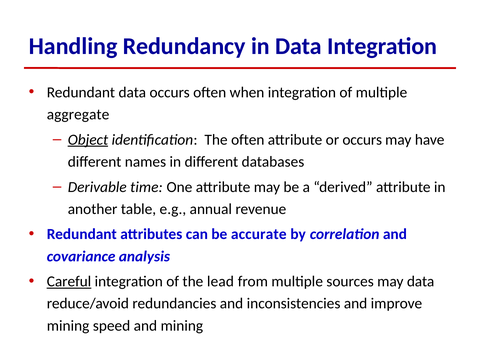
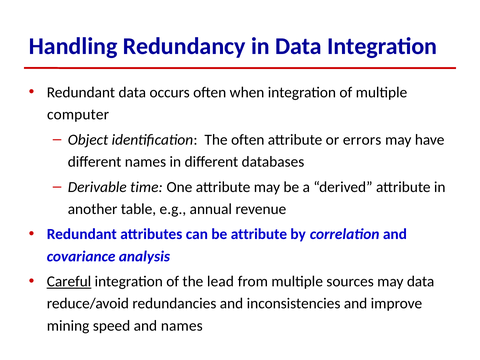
aggregate: aggregate -> computer
Object underline: present -> none
or occurs: occurs -> errors
be accurate: accurate -> attribute
and mining: mining -> names
